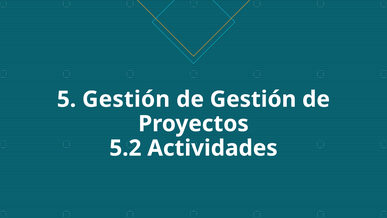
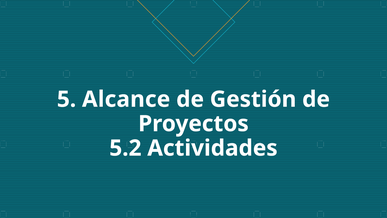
5 Gestión: Gestión -> Alcance
